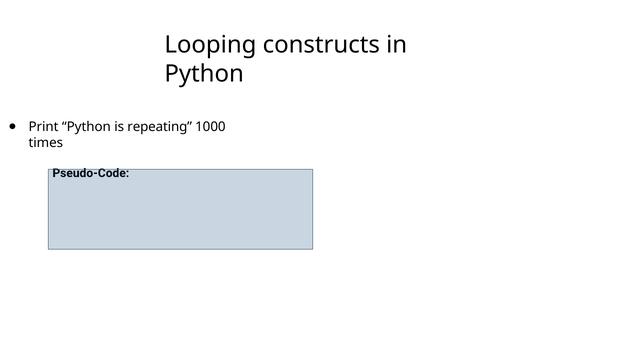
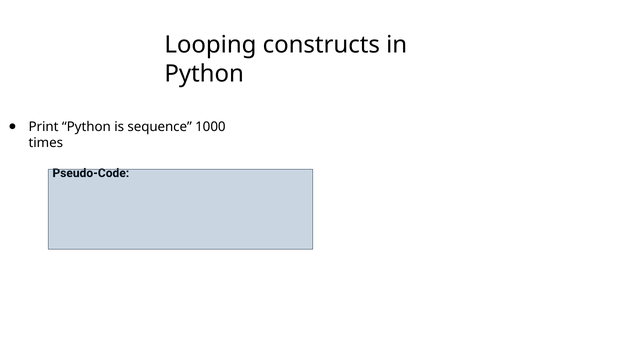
repeating: repeating -> sequence
